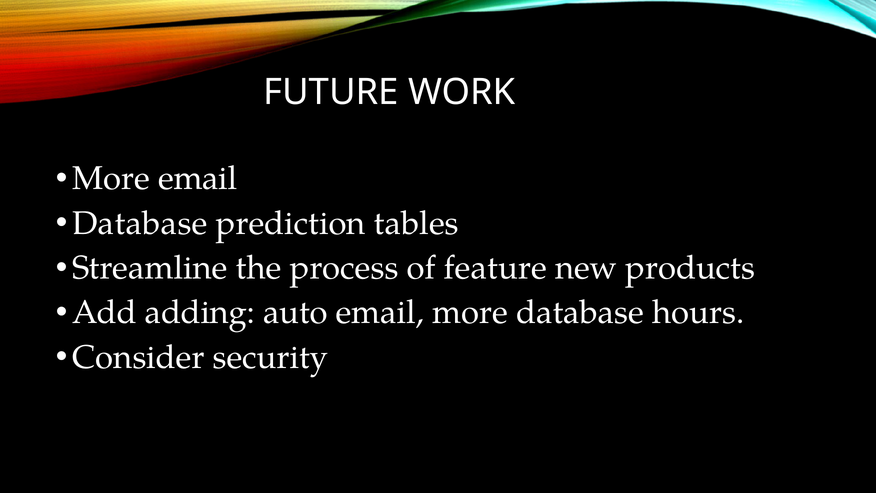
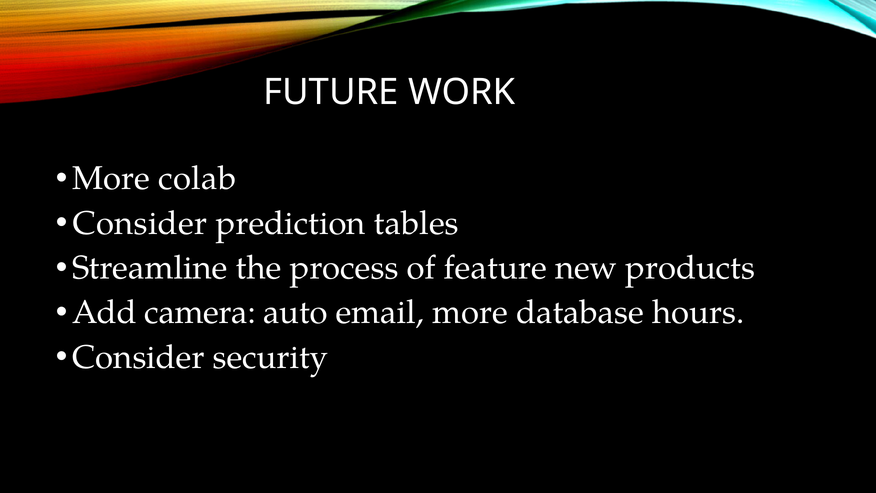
More email: email -> colab
Database at (140, 223): Database -> Consider
adding: adding -> camera
